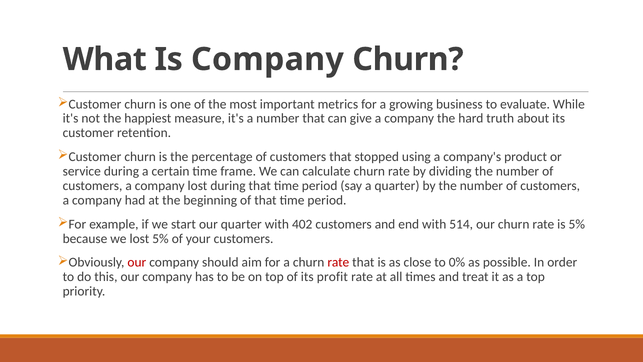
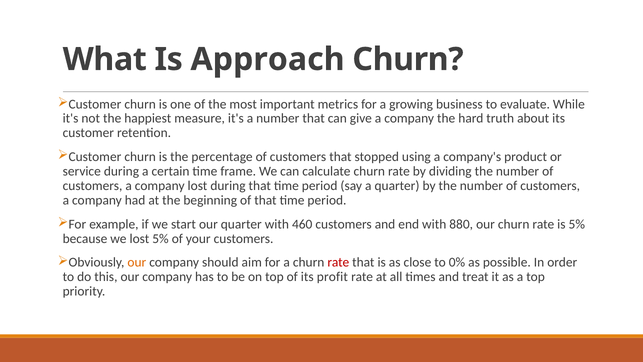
Is Company: Company -> Approach
402: 402 -> 460
514: 514 -> 880
our at (137, 262) colour: red -> orange
